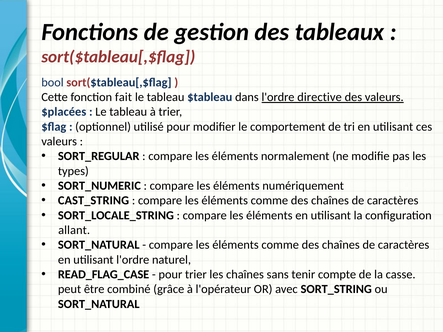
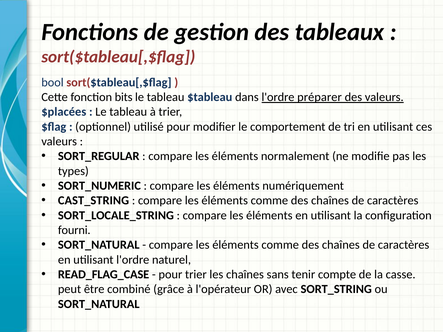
fait: fait -> bits
directive: directive -> préparer
allant: allant -> fourni
